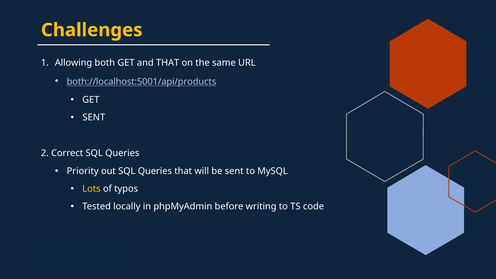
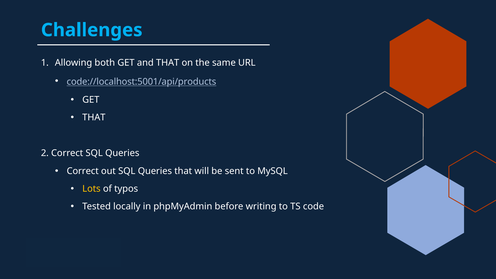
Challenges colour: yellow -> light blue
both://localhost:5001/api/products: both://localhost:5001/api/products -> code://localhost:5001/api/products
SENT at (94, 118): SENT -> THAT
Priority at (83, 171): Priority -> Correct
